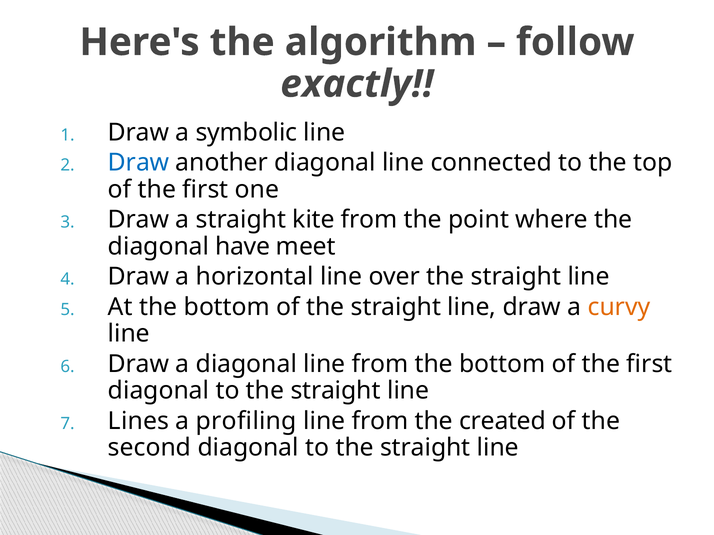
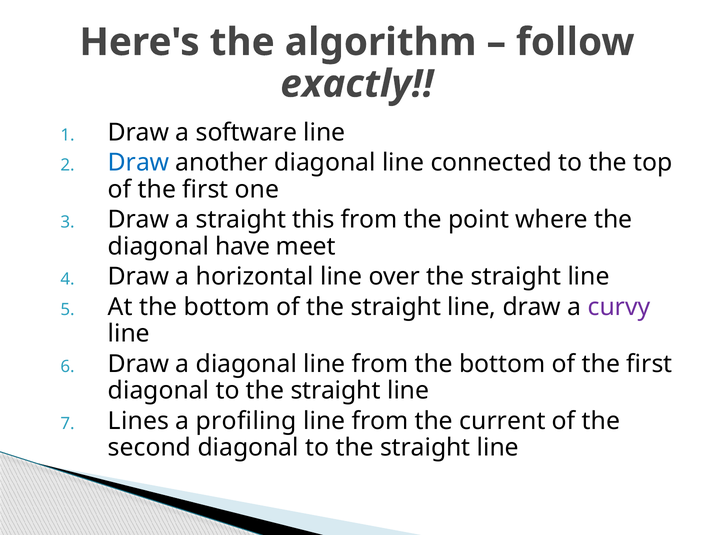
symbolic: symbolic -> software
kite: kite -> this
curvy colour: orange -> purple
created: created -> current
